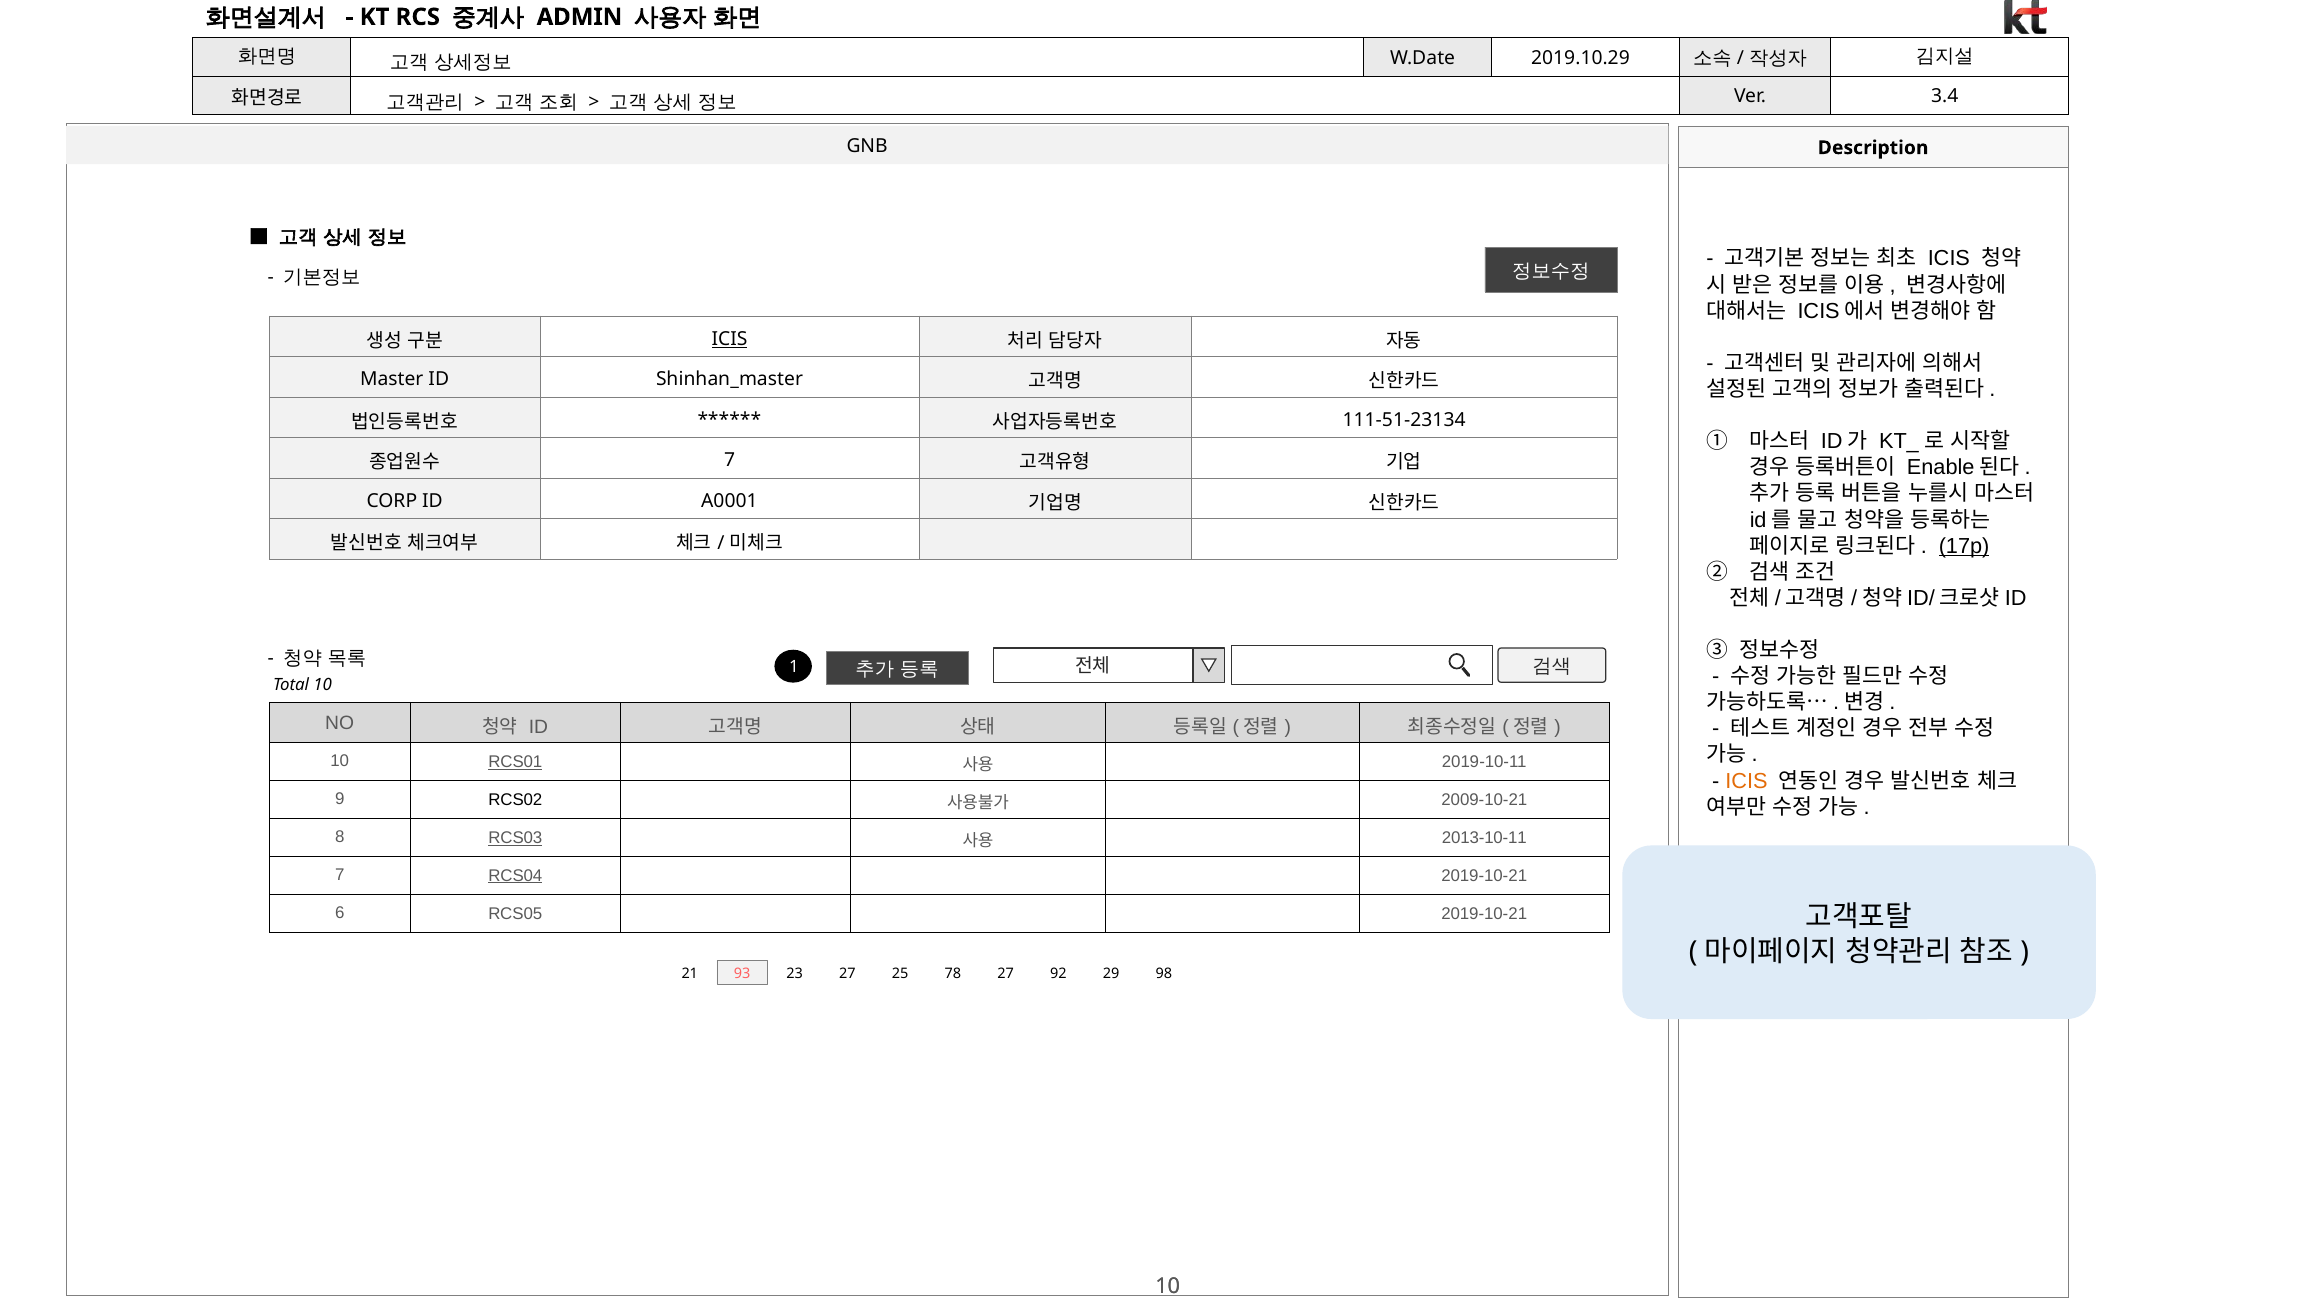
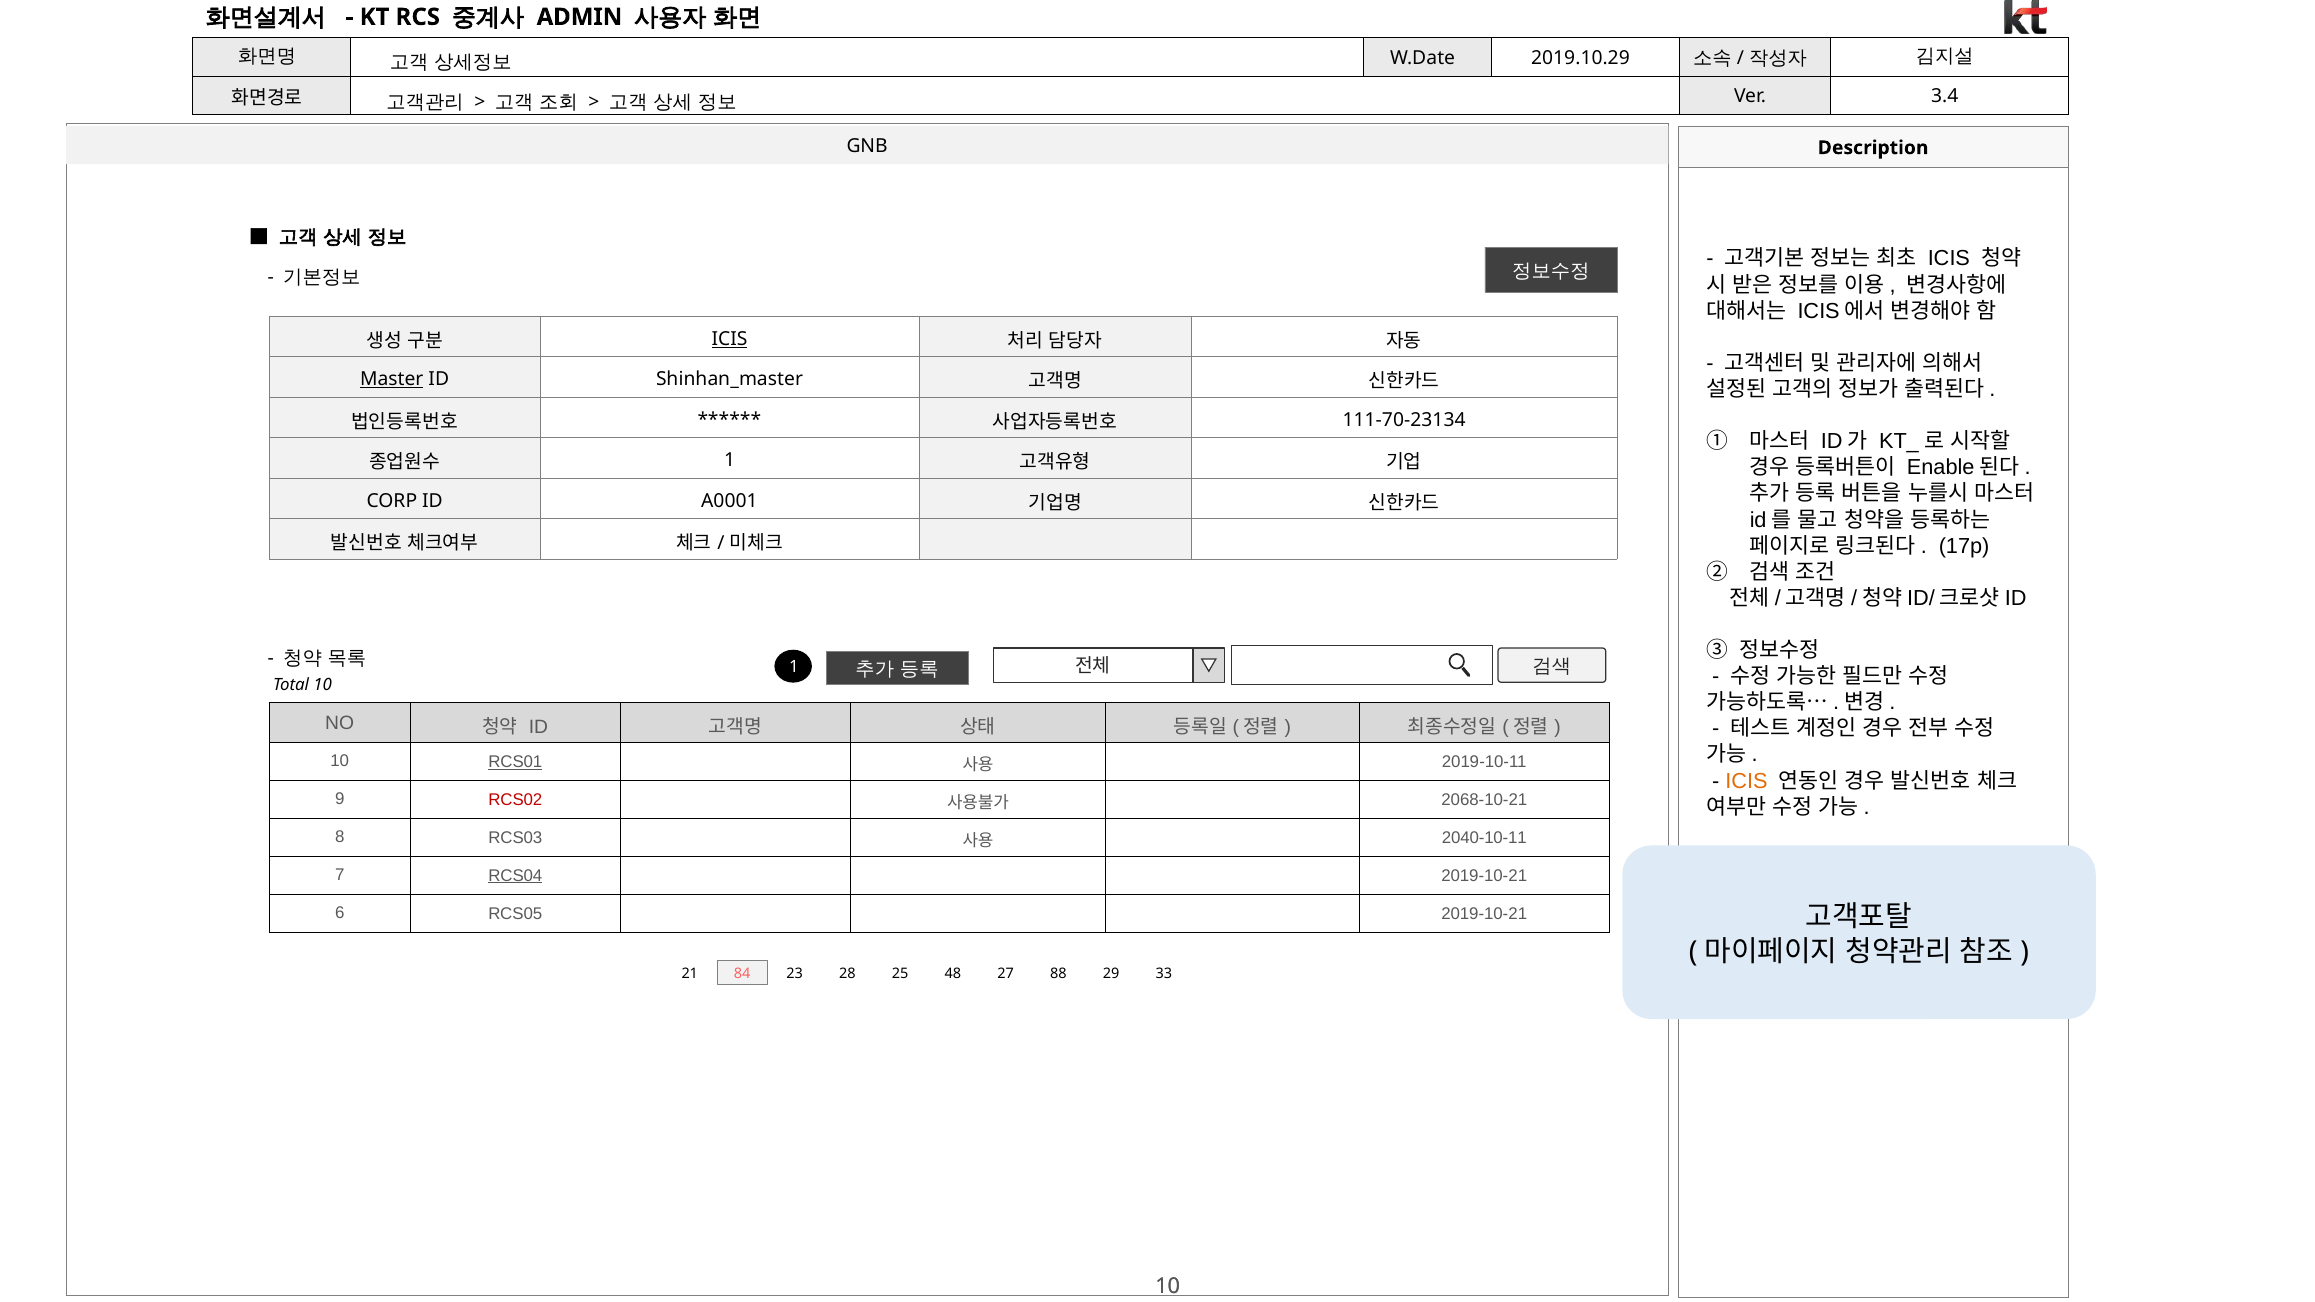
Master underline: none -> present
111-51-23134: 111-51-23134 -> 111-70-23134
7 at (730, 461): 7 -> 1
17p underline: present -> none
RCS02 colour: black -> red
2009-10-21: 2009-10-21 -> 2068-10-21
RCS03 underline: present -> none
2013-10-11: 2013-10-11 -> 2040-10-11
93: 93 -> 84
23 27: 27 -> 28
78: 78 -> 48
92: 92 -> 88
98: 98 -> 33
